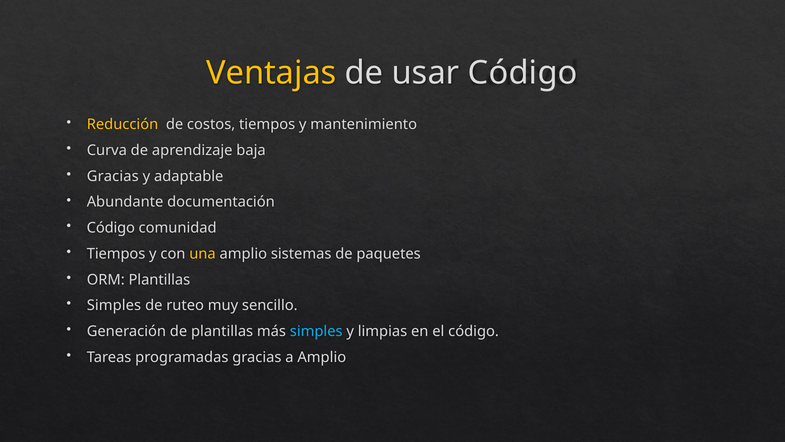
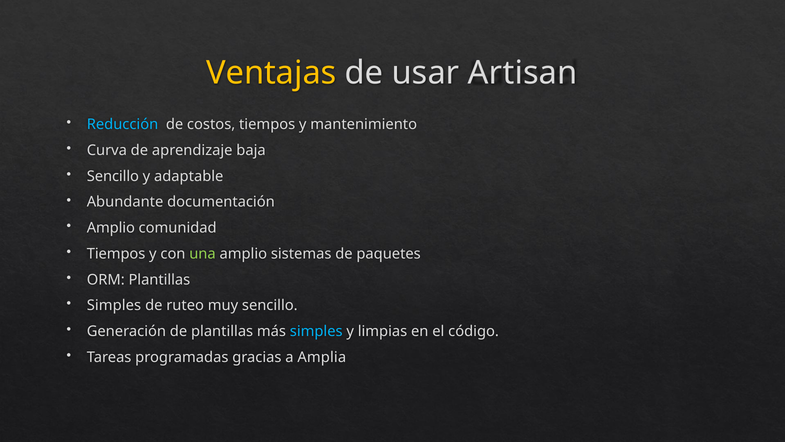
usar Código: Código -> Artisan
Reducción colour: yellow -> light blue
Gracias at (113, 176): Gracias -> Sencillo
Código at (111, 228): Código -> Amplio
una colour: yellow -> light green
a Amplio: Amplio -> Amplia
